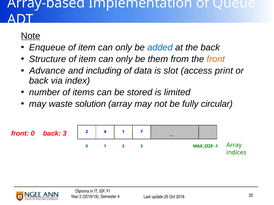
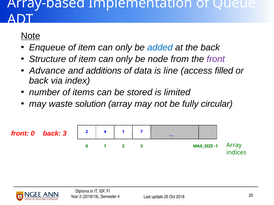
them: them -> node
front at (216, 59) colour: orange -> purple
including: including -> additions
slot: slot -> line
print: print -> filled
